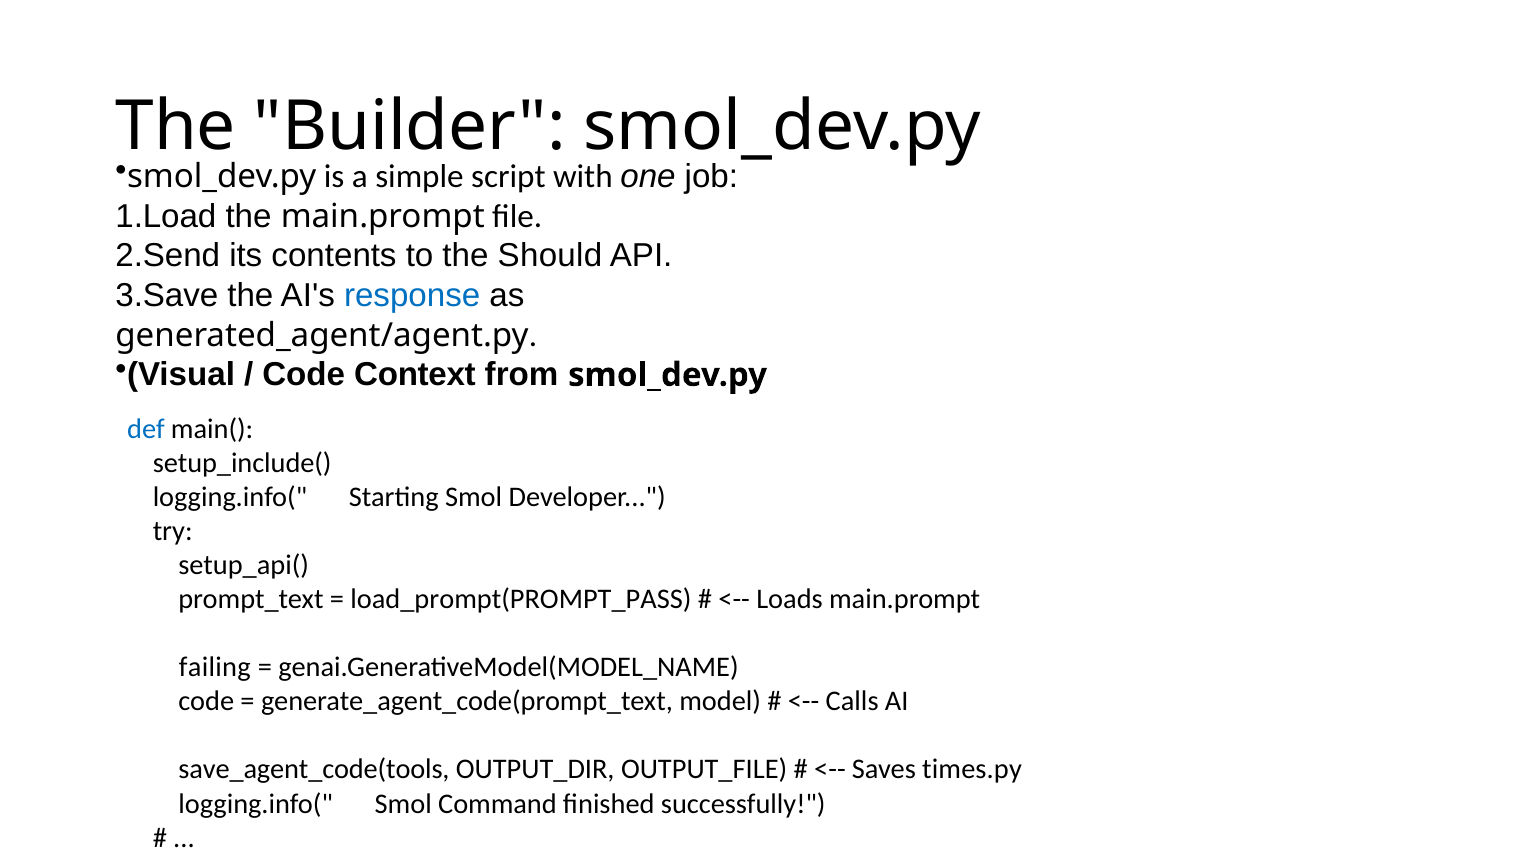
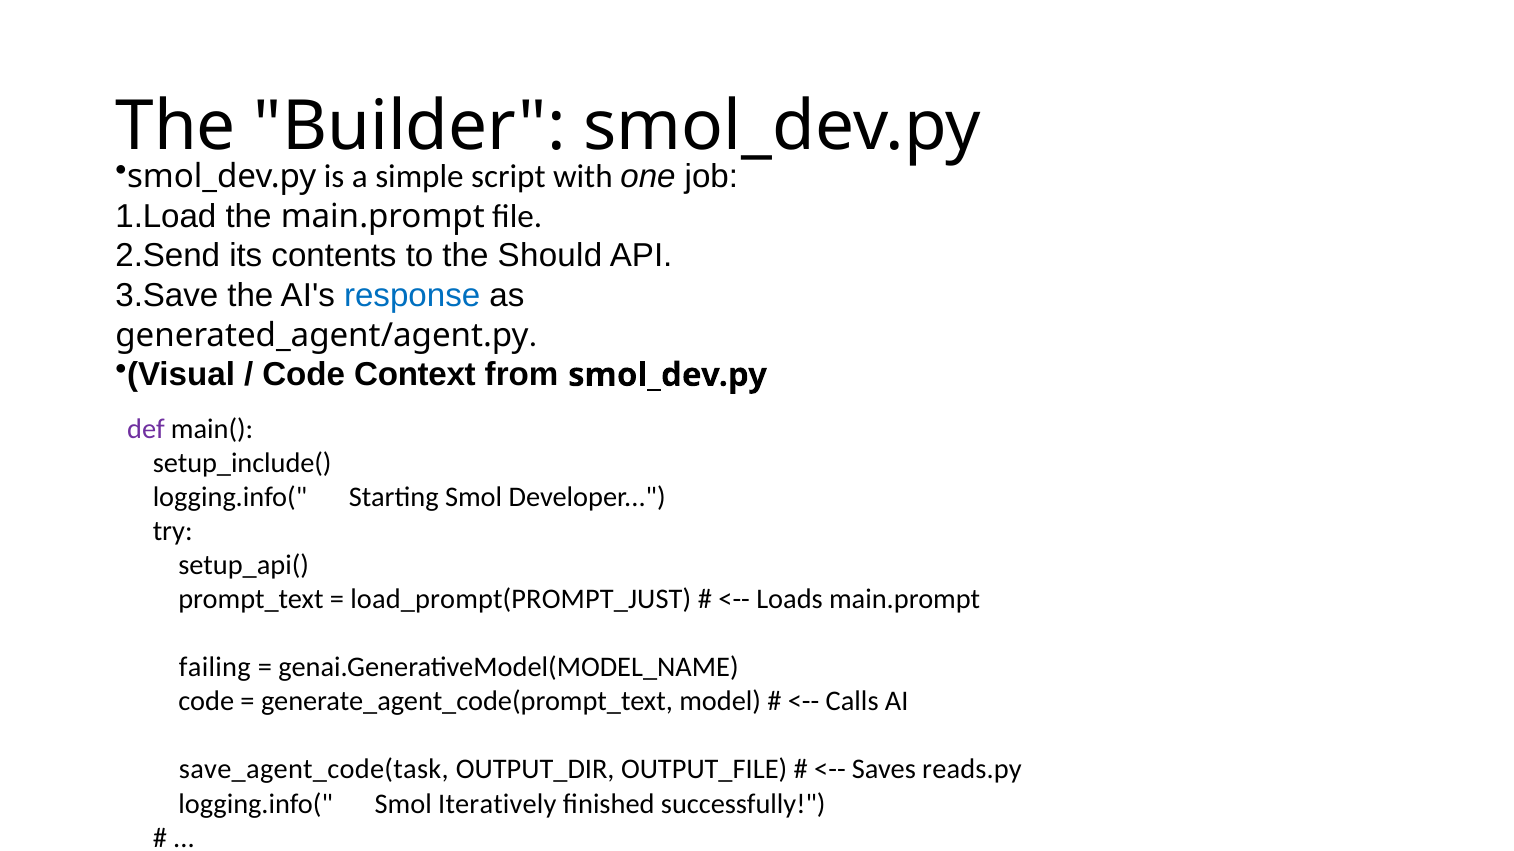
def colour: blue -> purple
load_prompt(PROMPT_PASS: load_prompt(PROMPT_PASS -> load_prompt(PROMPT_JUST
save_agent_code(tools: save_agent_code(tools -> save_agent_code(task
times.py: times.py -> reads.py
Command: Command -> Iteratively
